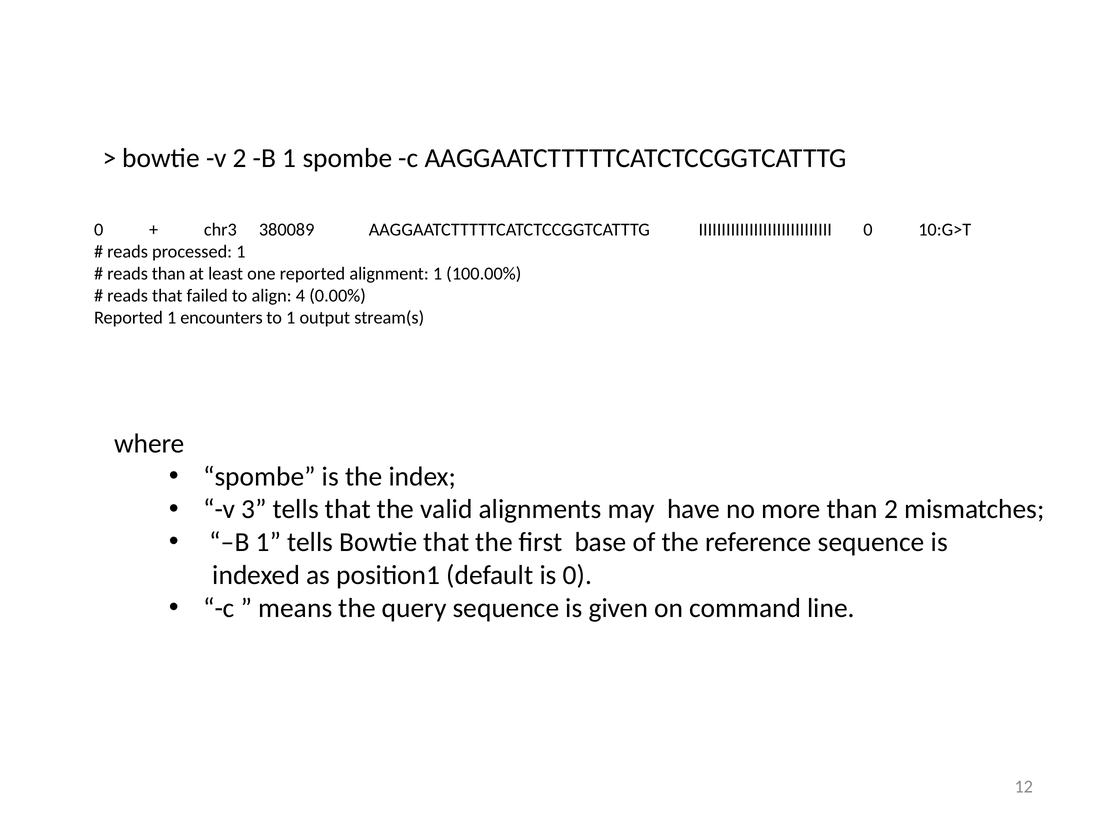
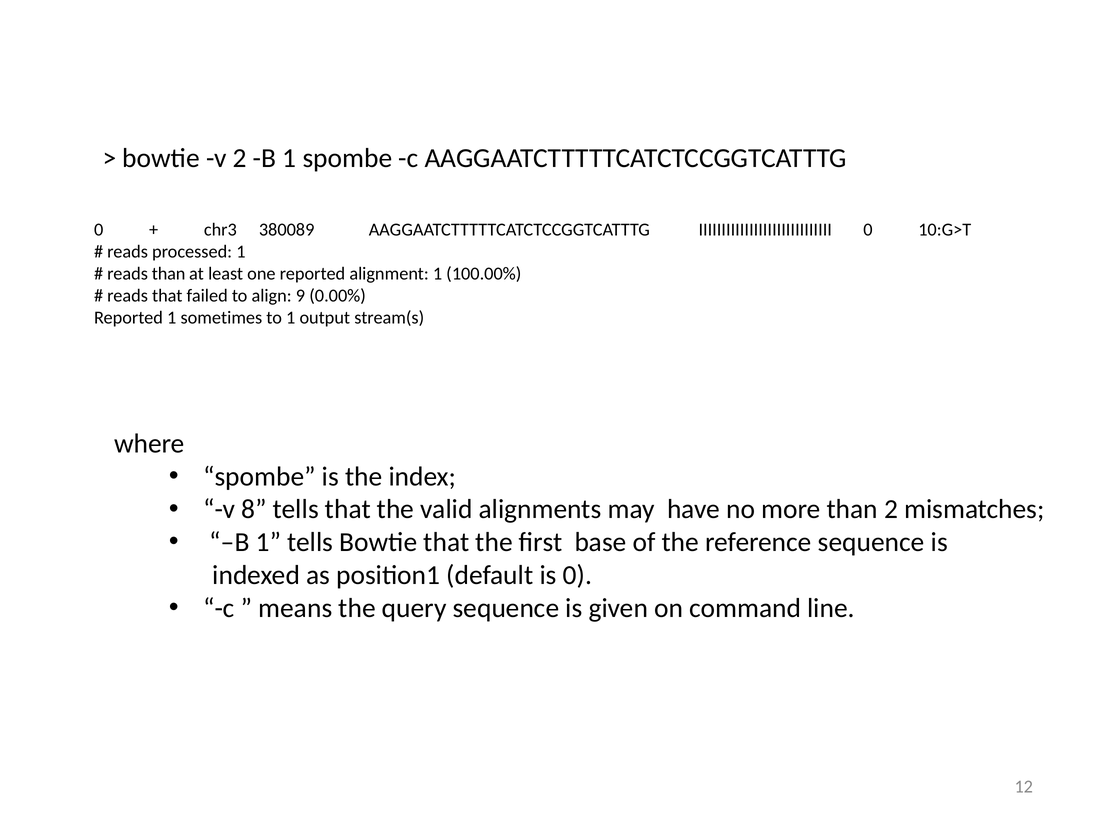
4: 4 -> 9
encounters: encounters -> sometimes
3: 3 -> 8
